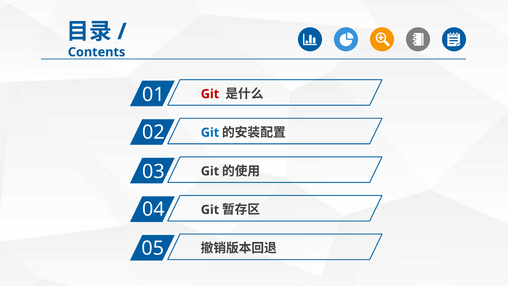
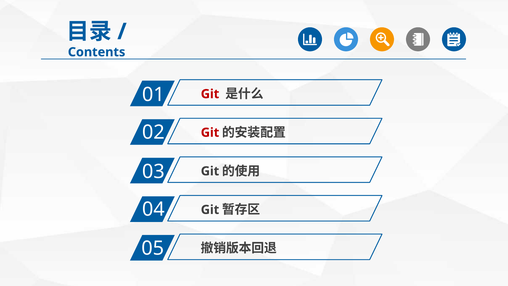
Git at (210, 132) colour: blue -> red
